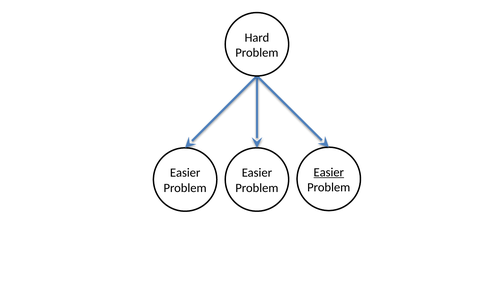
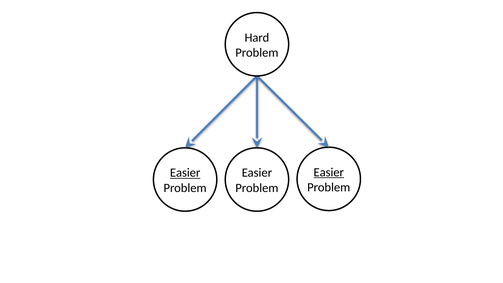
Easier at (185, 173) underline: none -> present
